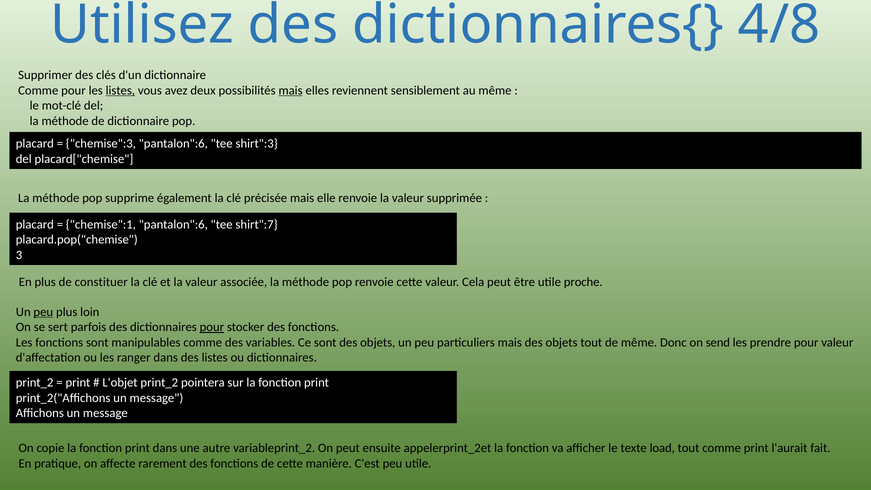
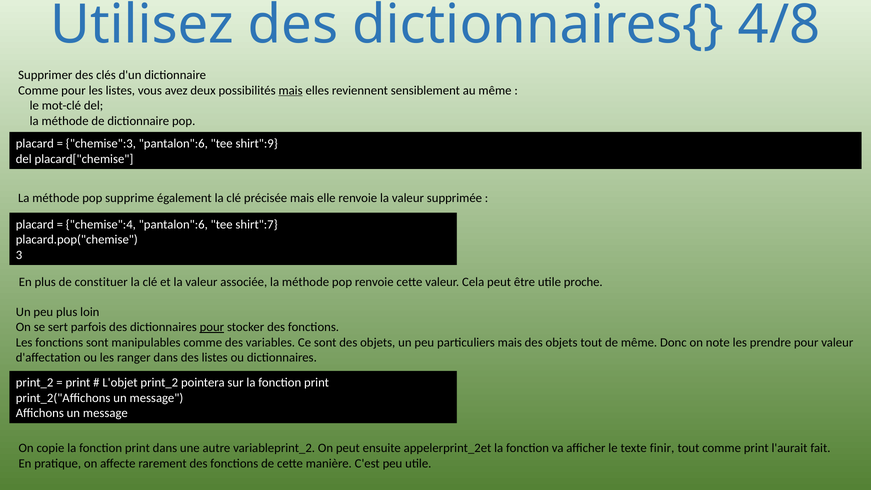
listes at (120, 90) underline: present -> none
shirt":3: shirt":3 -> shirt":9
chemise":1: chemise":1 -> chemise":4
peu at (43, 312) underline: present -> none
send: send -> note
load: load -> finir
